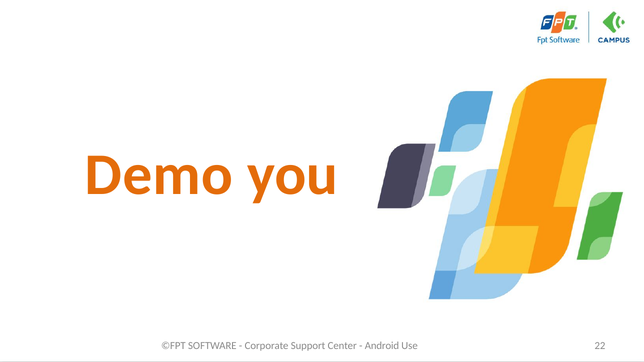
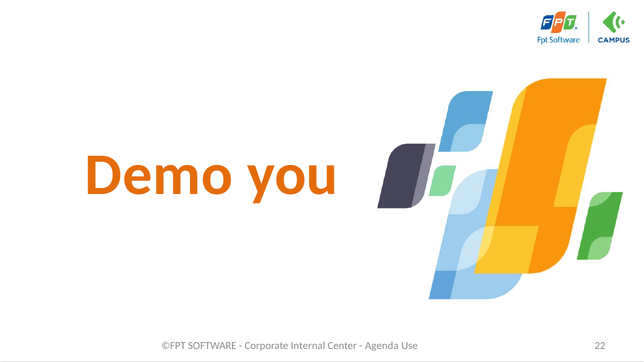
Support: Support -> Internal
Android: Android -> Agenda
